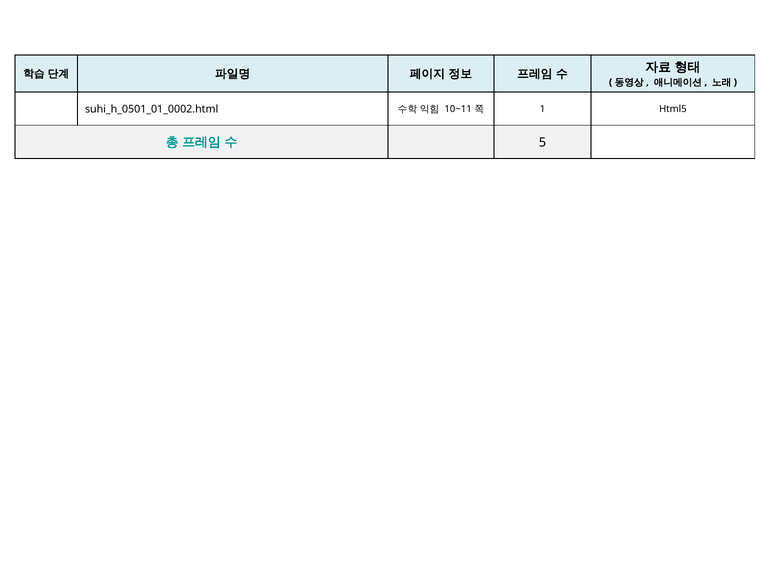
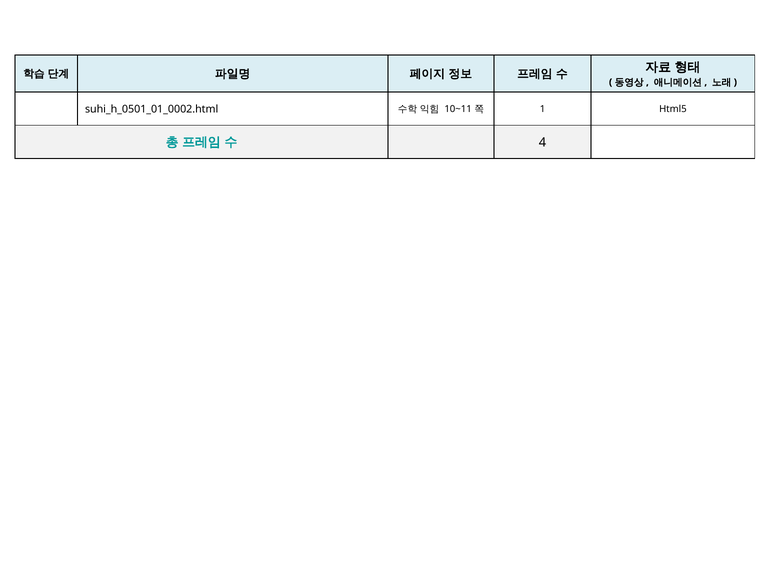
5: 5 -> 4
